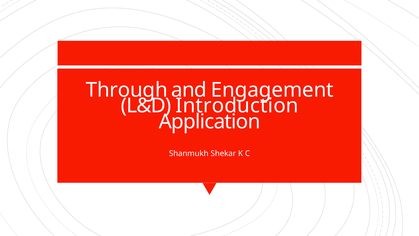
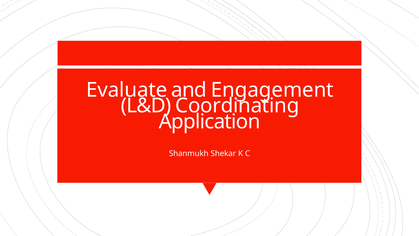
Through: Through -> Evaluate
Introduction: Introduction -> Coordinating
